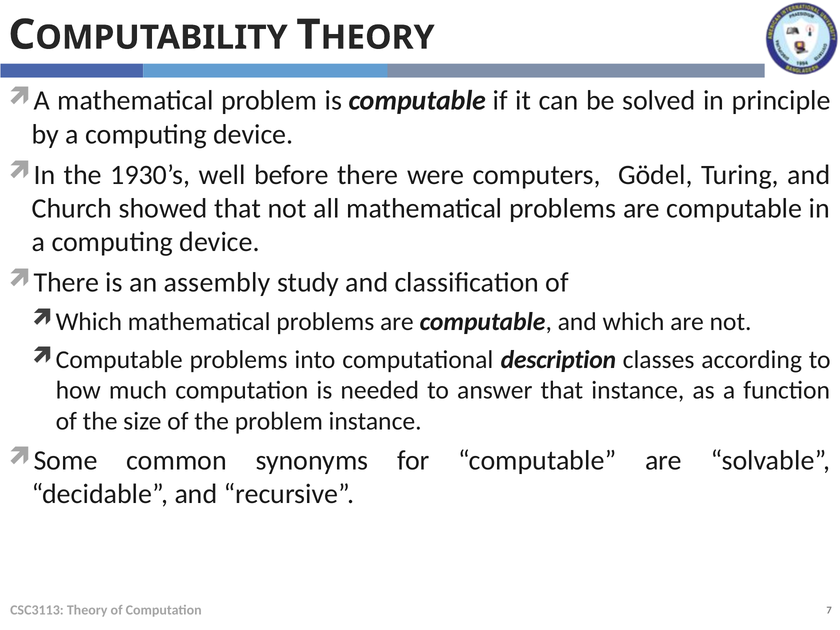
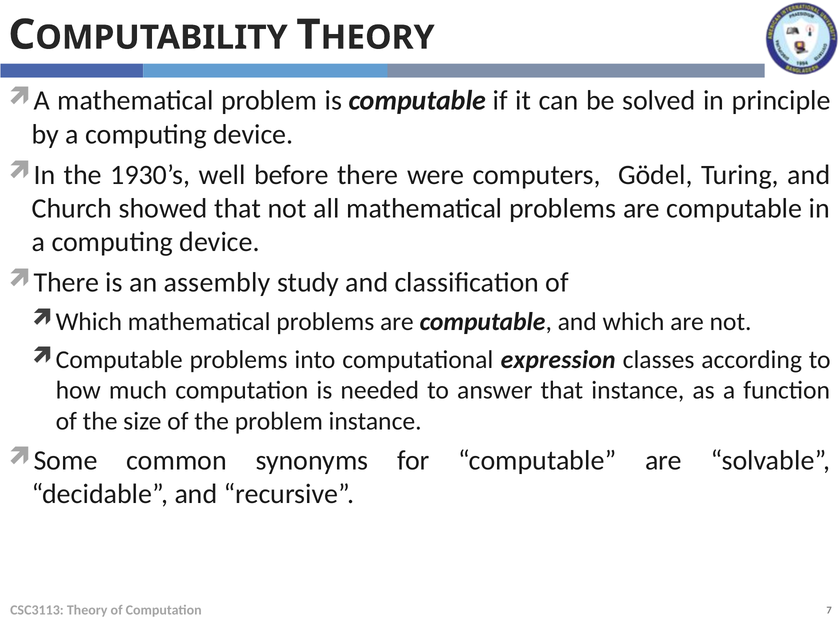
description: description -> expression
